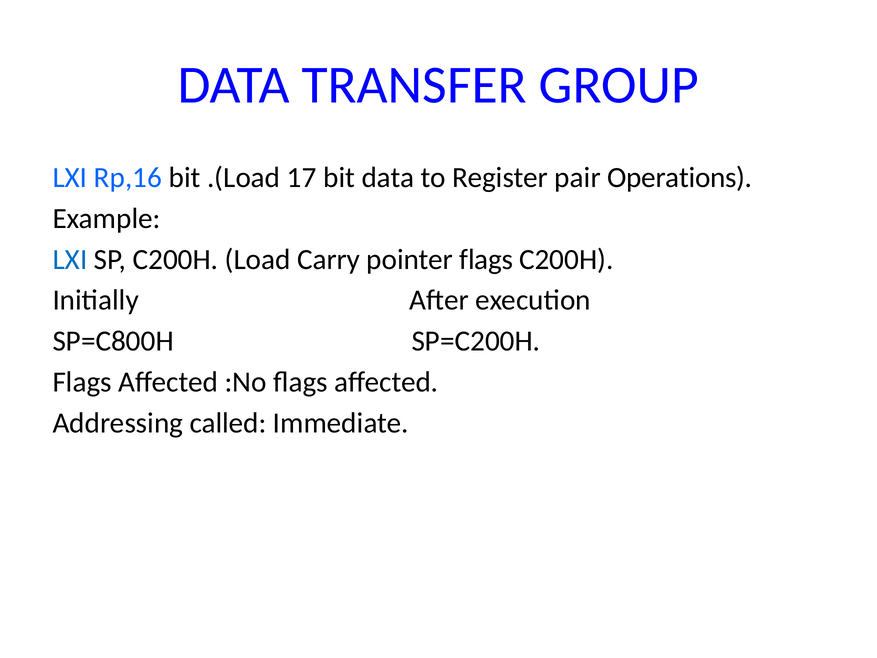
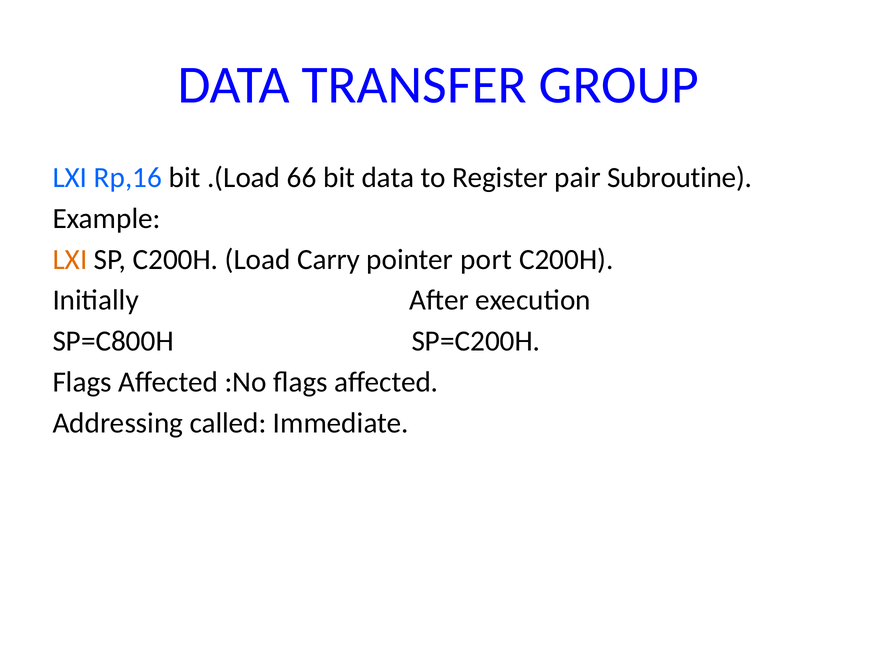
17: 17 -> 66
Operations: Operations -> Subroutine
LXI at (70, 259) colour: blue -> orange
pointer flags: flags -> port
